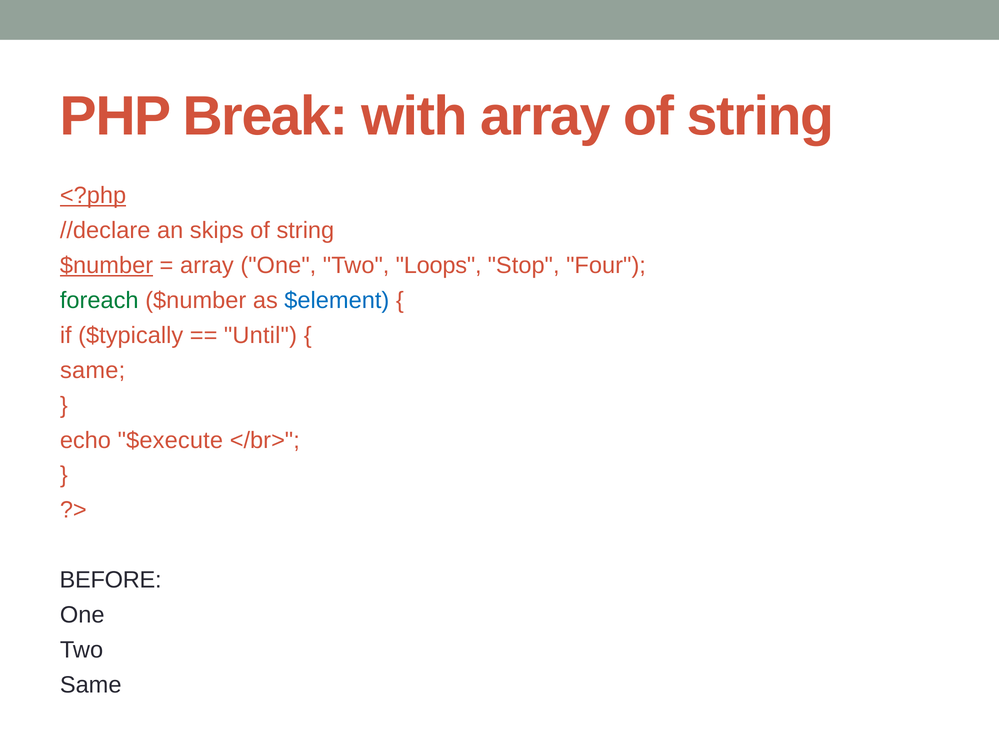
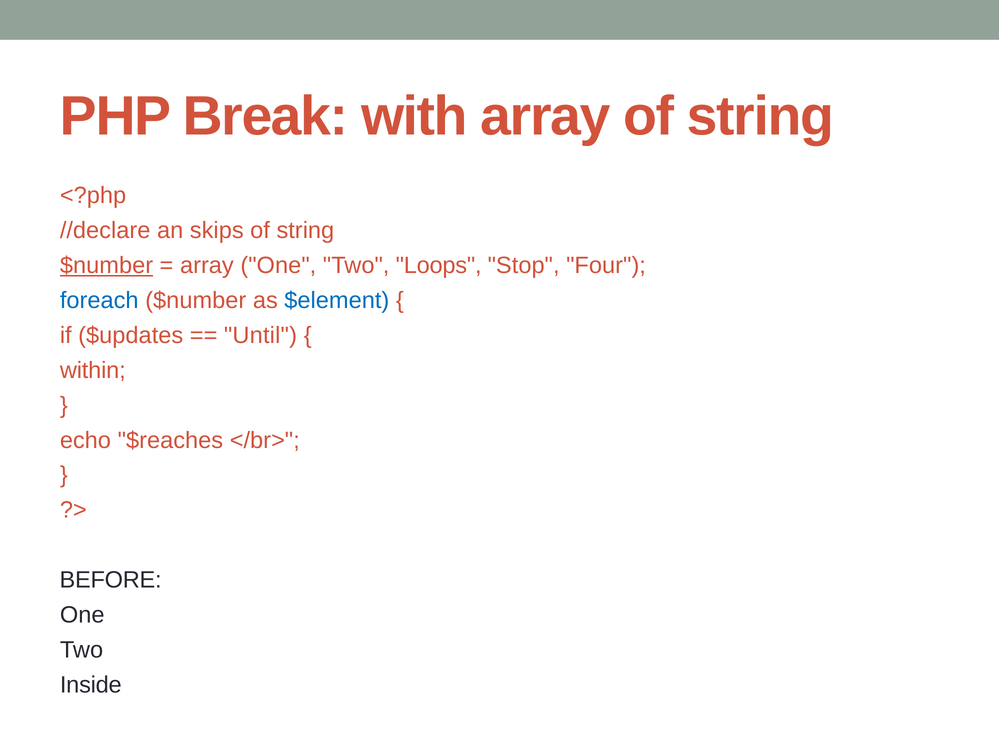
<?php underline: present -> none
foreach colour: green -> blue
$typically: $typically -> $updates
same at (93, 370): same -> within
$execute: $execute -> $reaches
Same at (91, 685): Same -> Inside
